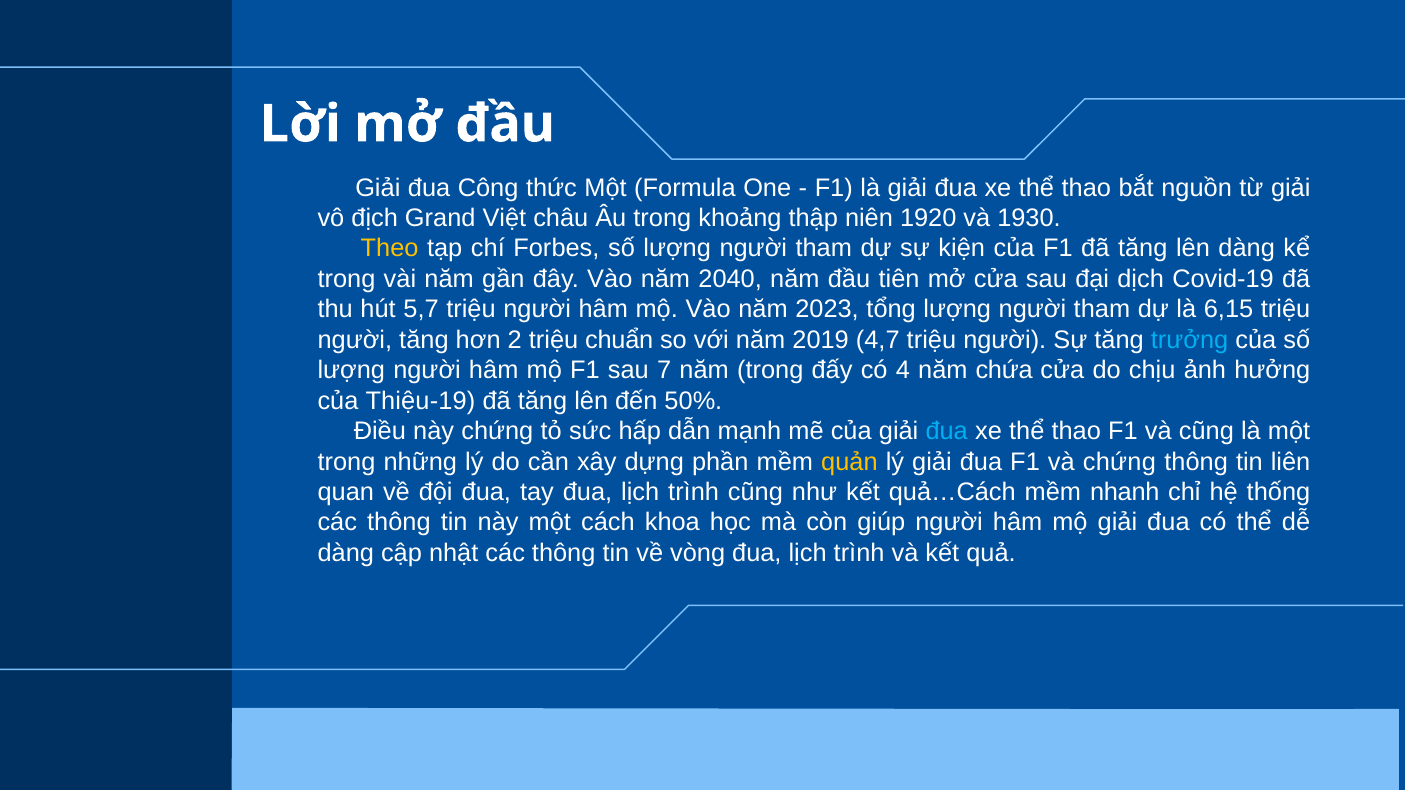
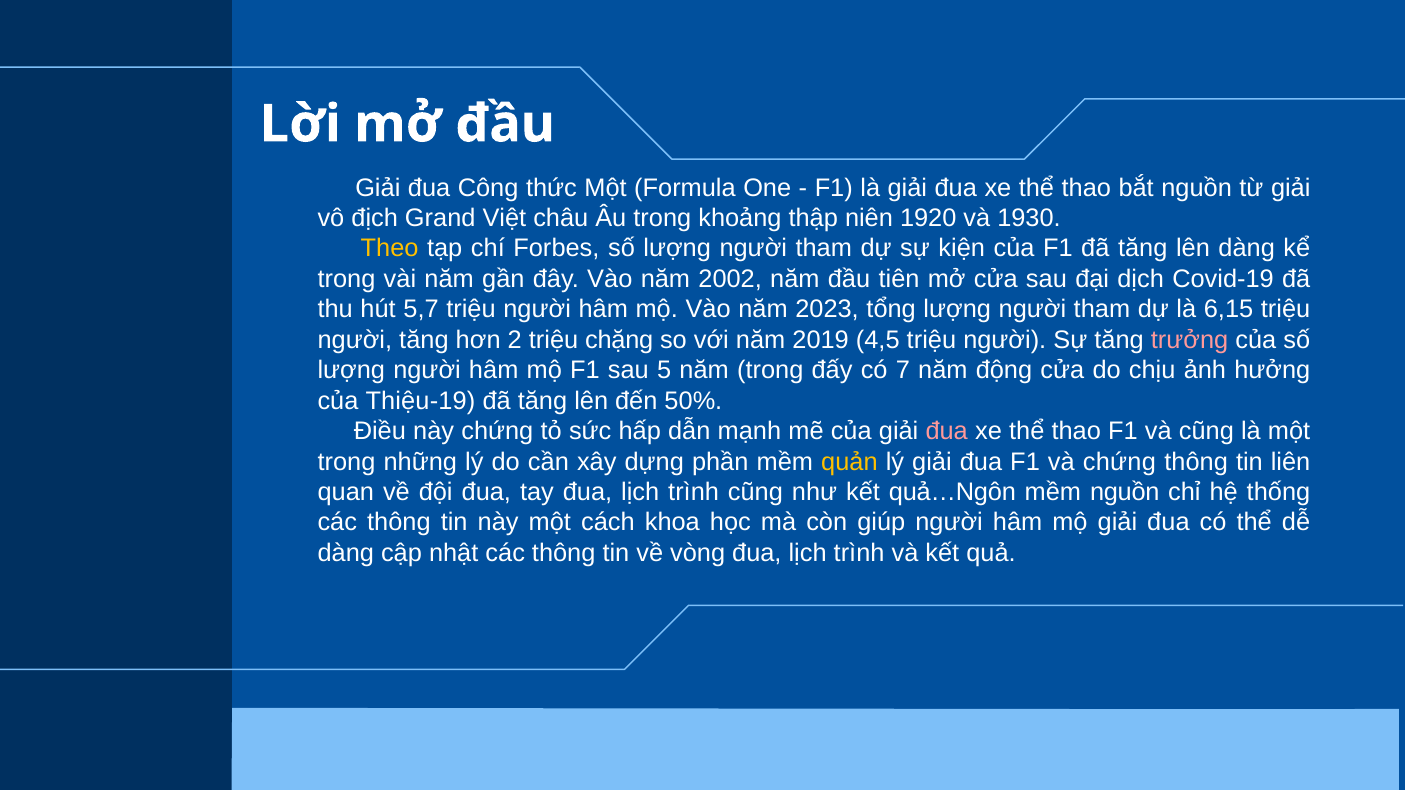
2040: 2040 -> 2002
chuẩn: chuẩn -> chặng
4,7: 4,7 -> 4,5
trưởng colour: light blue -> pink
7: 7 -> 5
4: 4 -> 7
chứa: chứa -> động
đua at (947, 431) colour: light blue -> pink
quả…Cách: quả…Cách -> quả…Ngôn
mềm nhanh: nhanh -> nguồn
